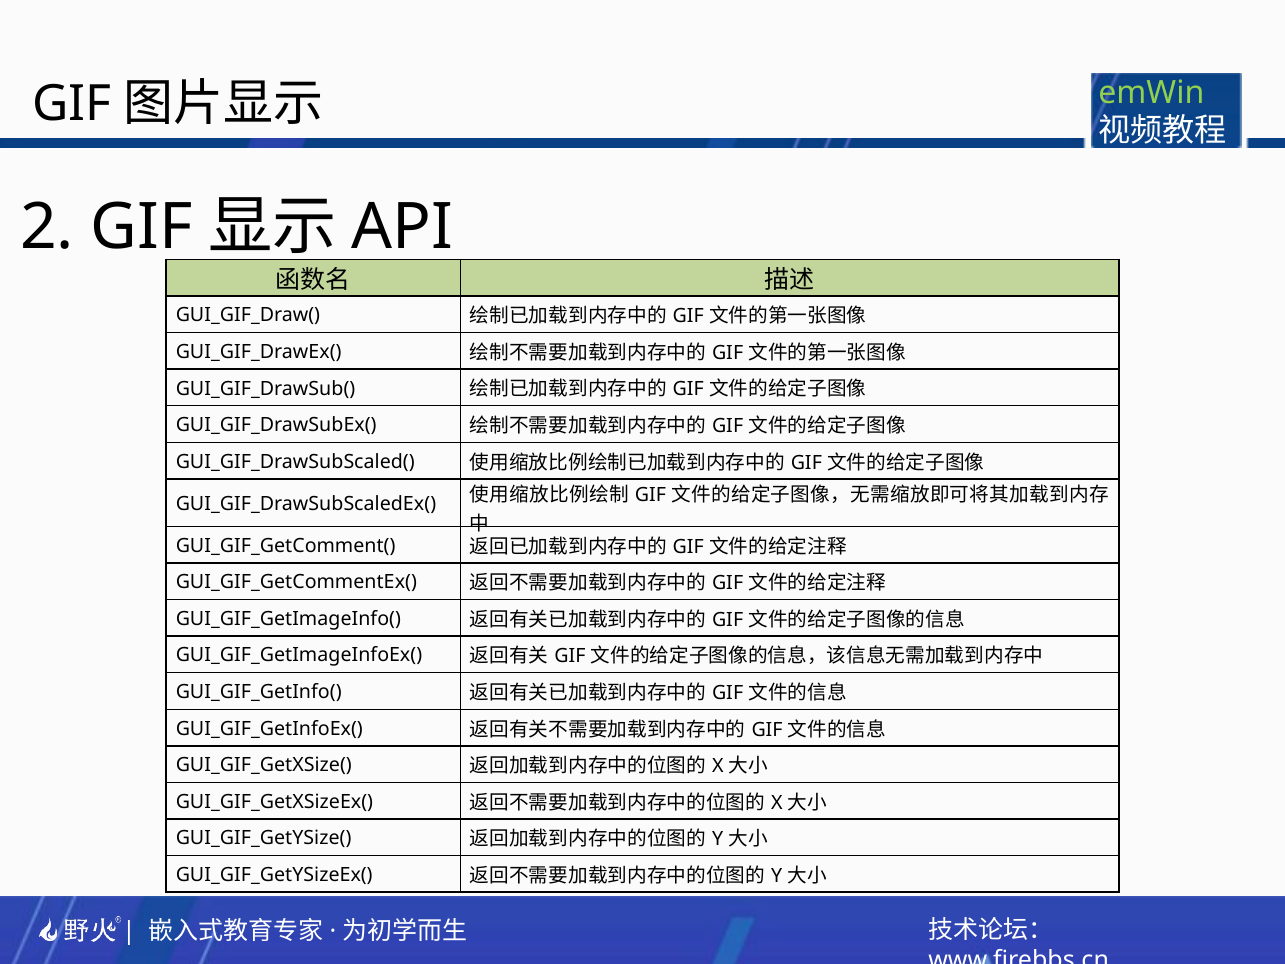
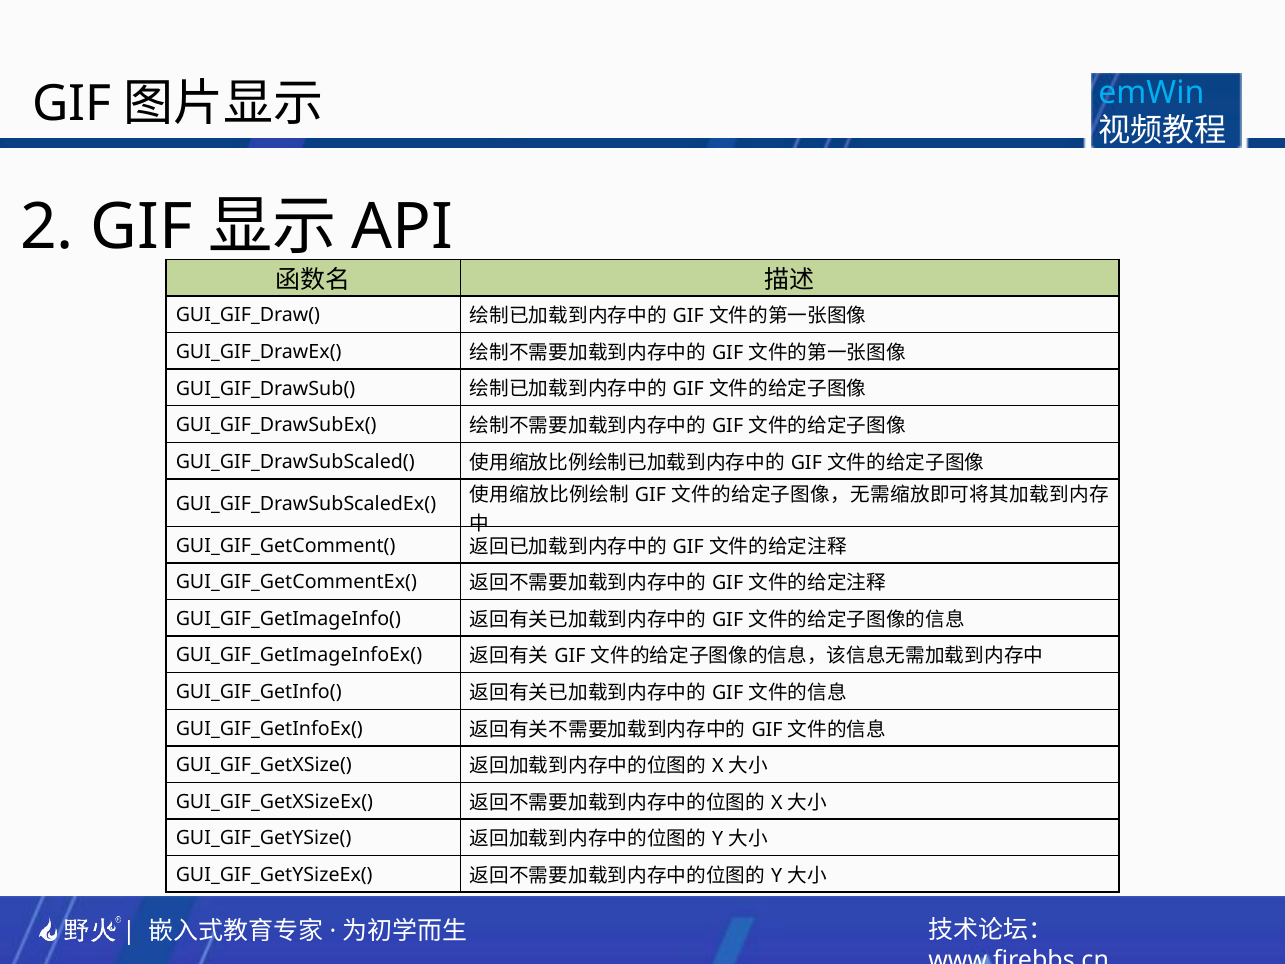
emWin colour: light green -> light blue
